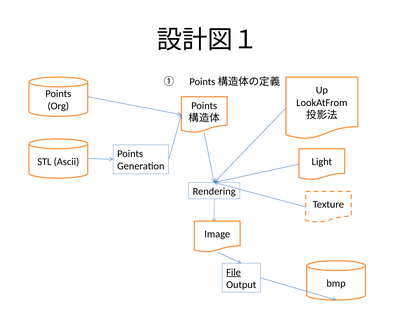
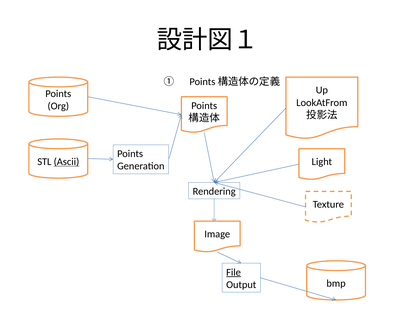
Ascii underline: none -> present
